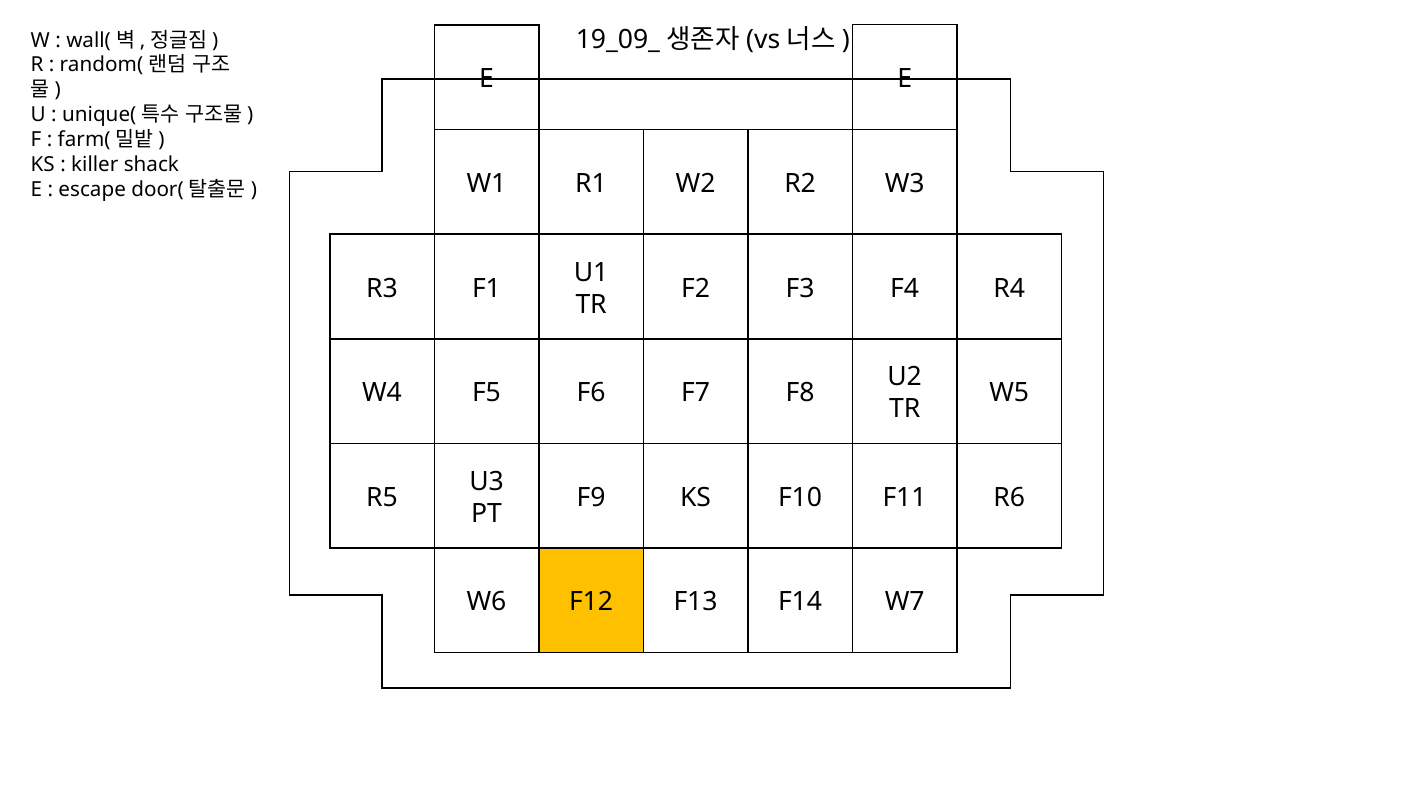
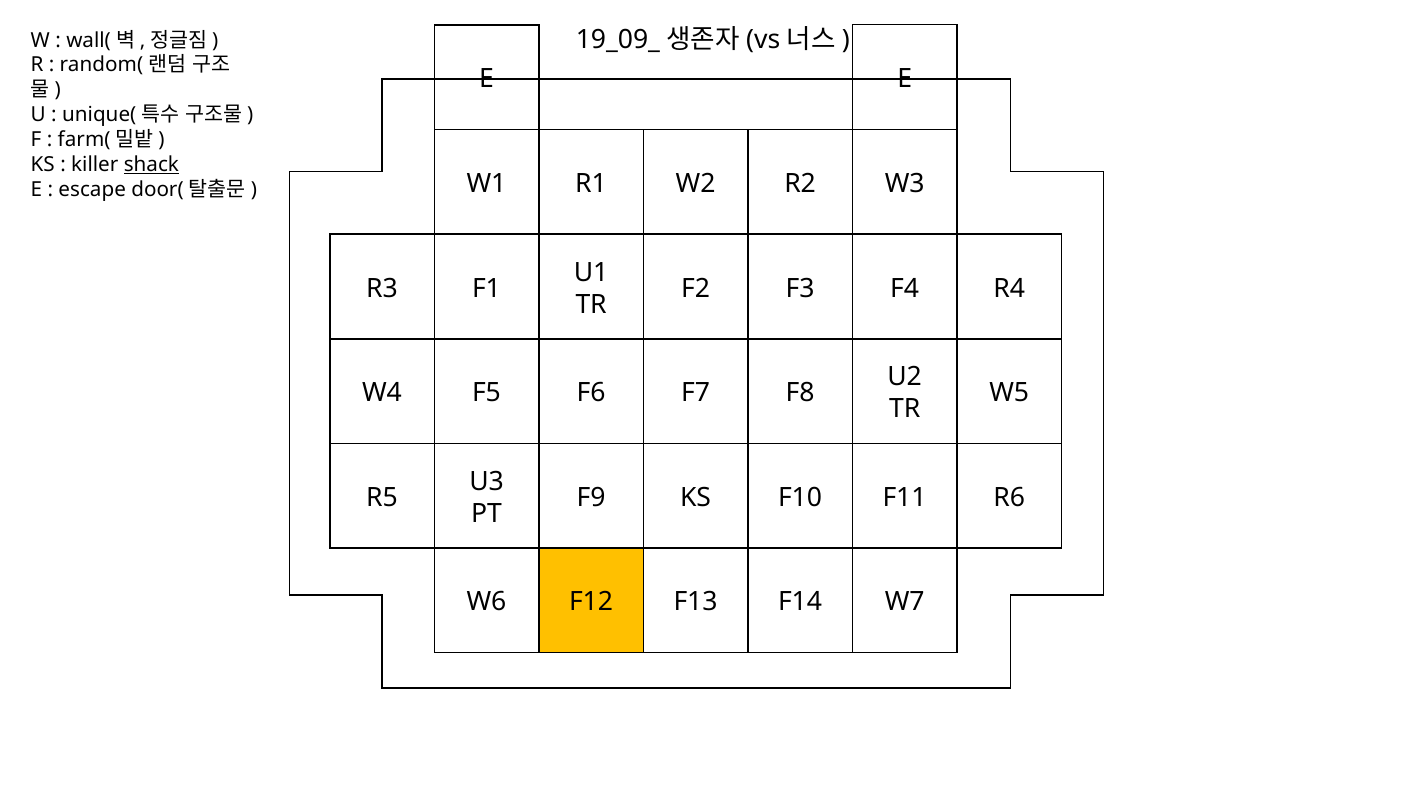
shack underline: none -> present
